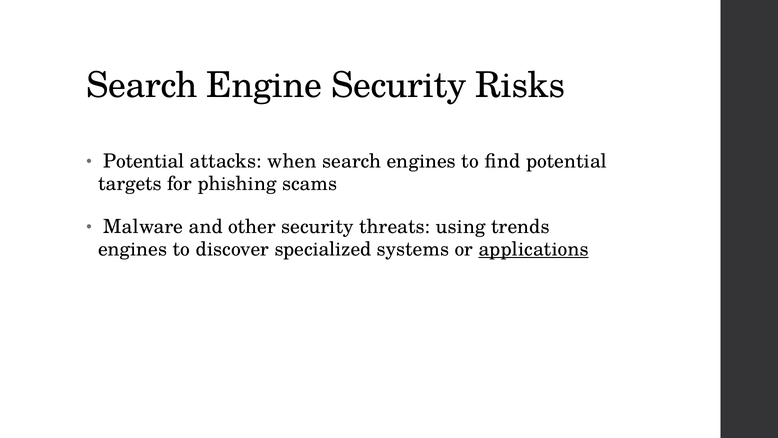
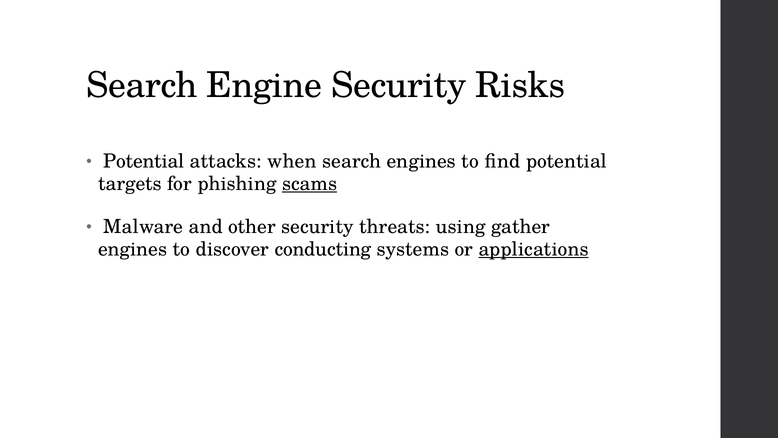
scams underline: none -> present
trends: trends -> gather
specialized: specialized -> conducting
